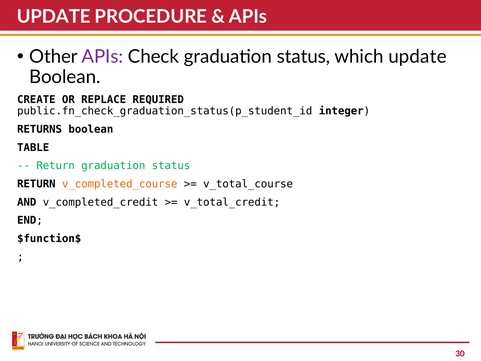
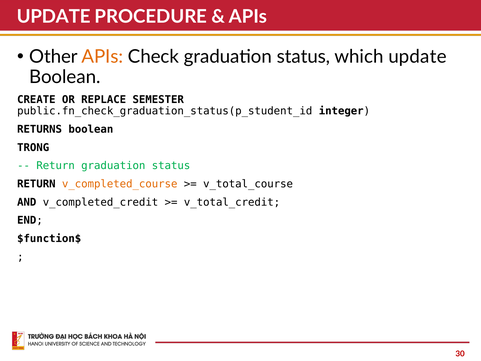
APIs at (102, 57) colour: purple -> orange
REQUIRED: REQUIRED -> SEMESTER
TABLE: TABLE -> TRONG
